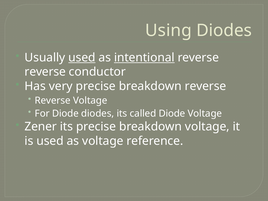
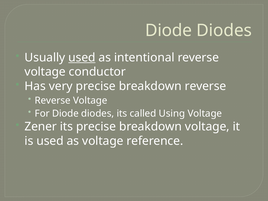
Using at (168, 31): Using -> Diode
intentional underline: present -> none
reverse at (45, 72): reverse -> voltage
called Diode: Diode -> Using
